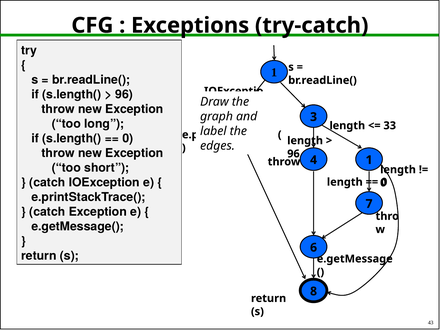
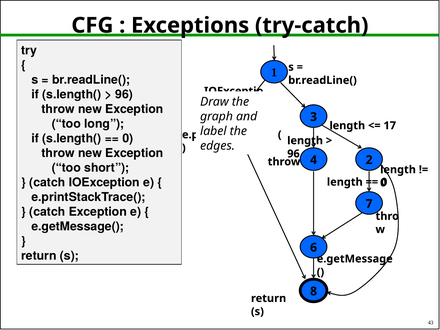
33: 33 -> 17
4 1: 1 -> 2
